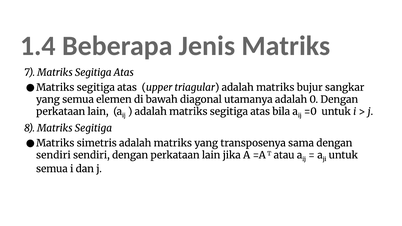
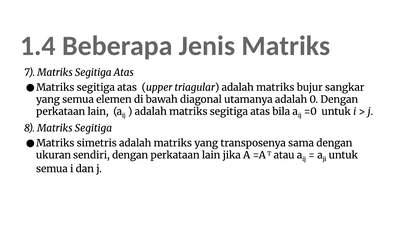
sendiri at (53, 155): sendiri -> ukuran
